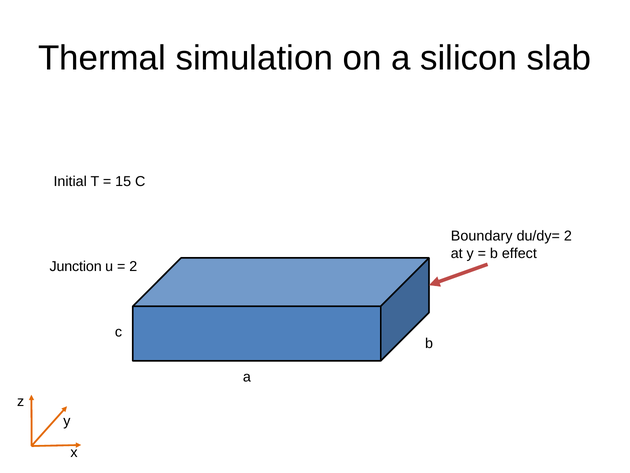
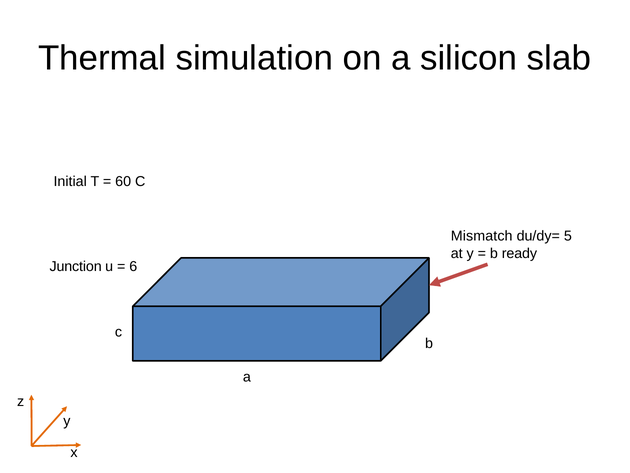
15: 15 -> 60
Boundary: Boundary -> Mismatch
du/dy= 2: 2 -> 5
effect: effect -> ready
2 at (133, 266): 2 -> 6
